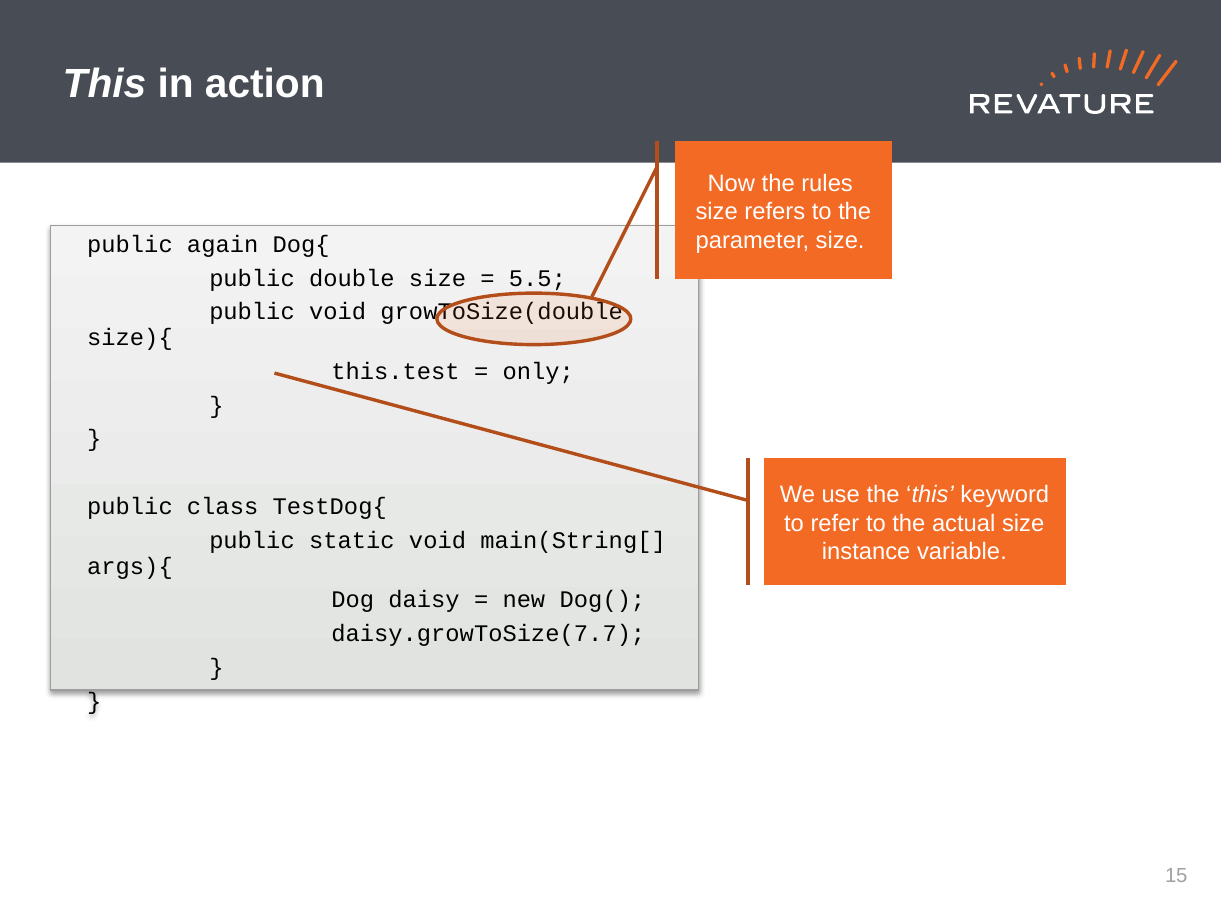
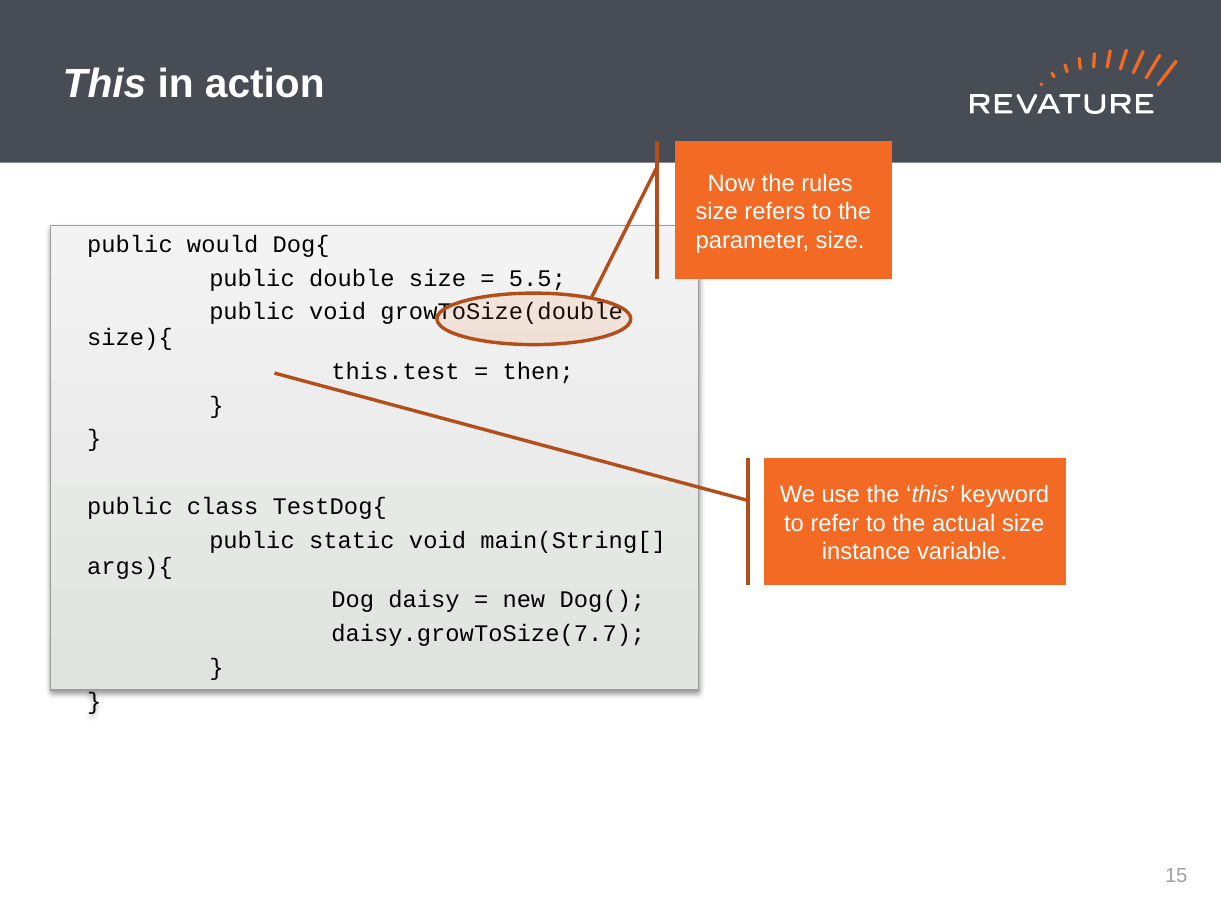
again: again -> would
only: only -> then
